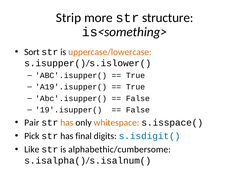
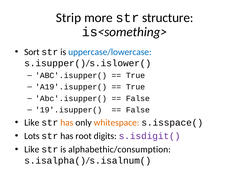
uppercase/lowercase colour: orange -> blue
Pair at (32, 122): Pair -> Like
Pick: Pick -> Lots
final: final -> root
s.isdigit( colour: blue -> purple
alphabethic/cumbersome: alphabethic/cumbersome -> alphabethic/consumption
